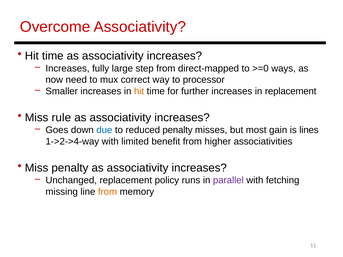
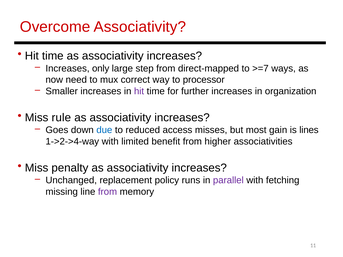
fully: fully -> only
>=0: >=0 -> >=7
hit at (139, 91) colour: orange -> purple
in replacement: replacement -> organization
reduced penalty: penalty -> access
from at (107, 192) colour: orange -> purple
